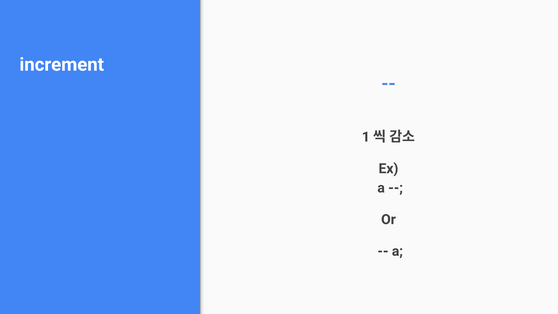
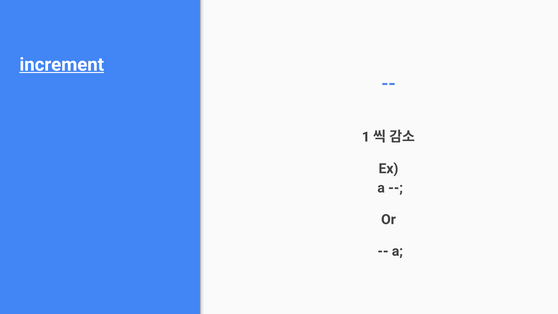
increment underline: none -> present
